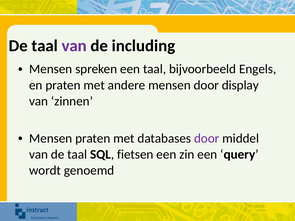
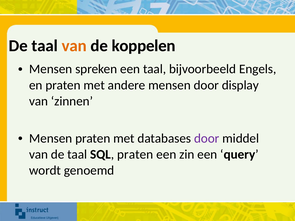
van at (74, 46) colour: purple -> orange
including: including -> koppelen
SQL fietsen: fietsen -> praten
